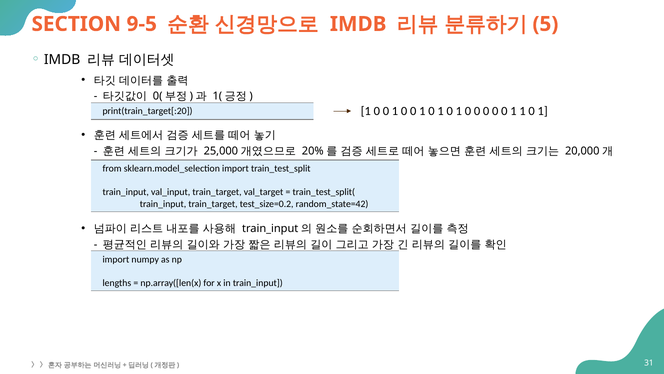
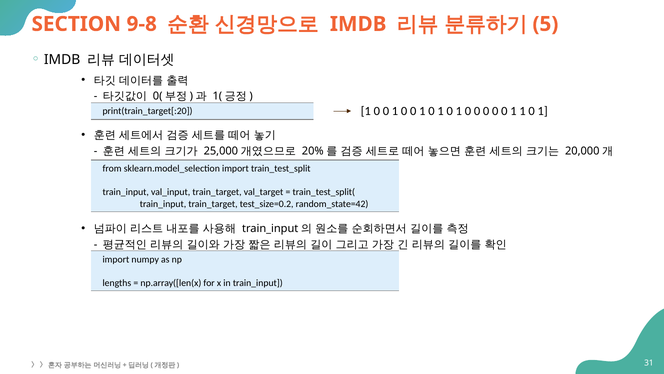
9-5: 9-5 -> 9-8
